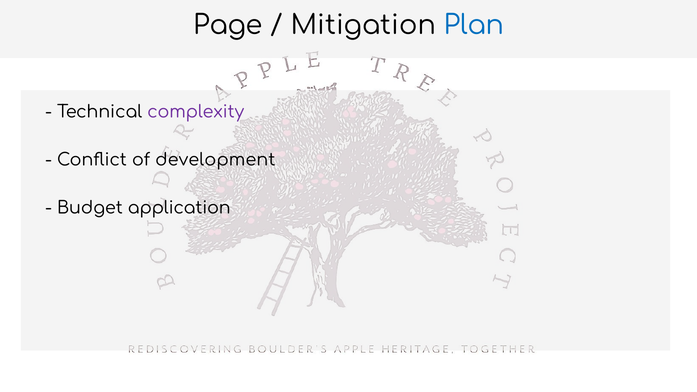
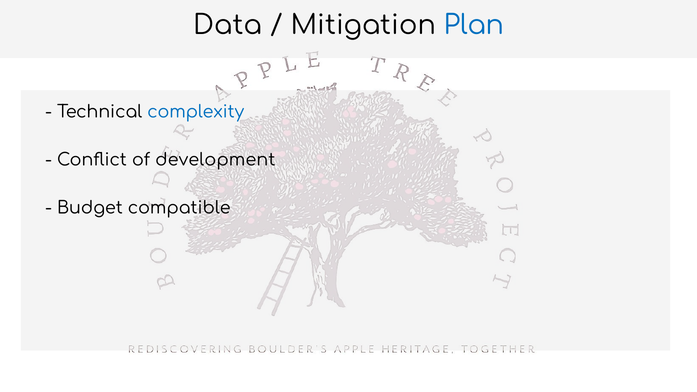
Page: Page -> Data
complexity colour: purple -> blue
application: application -> compatible
